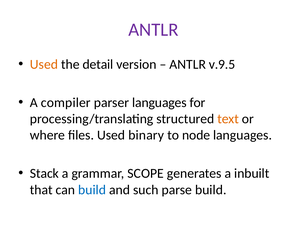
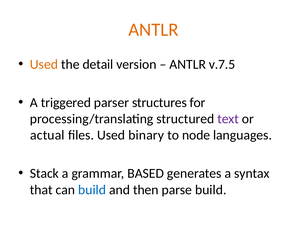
ANTLR at (153, 30) colour: purple -> orange
v.9.5: v.9.5 -> v.7.5
compiler: compiler -> triggered
parser languages: languages -> structures
text colour: orange -> purple
where: where -> actual
SCOPE: SCOPE -> BASED
inbuilt: inbuilt -> syntax
such: such -> then
